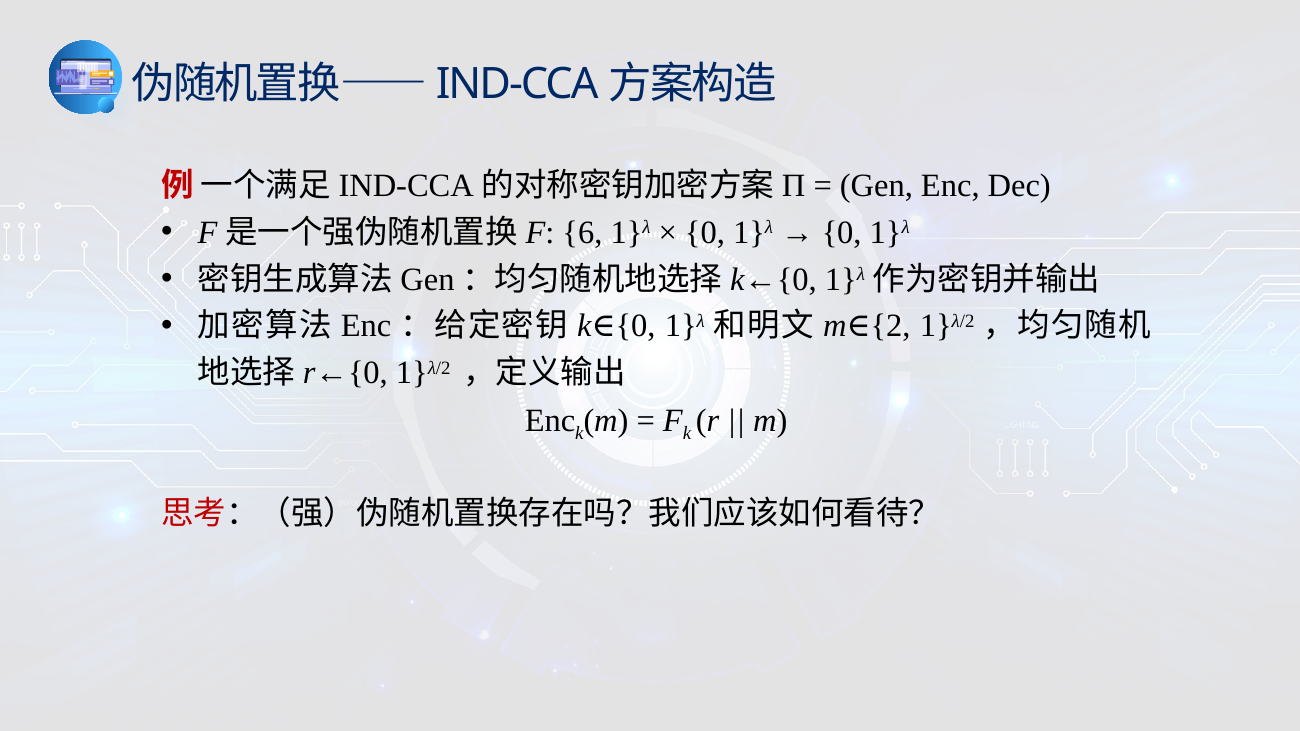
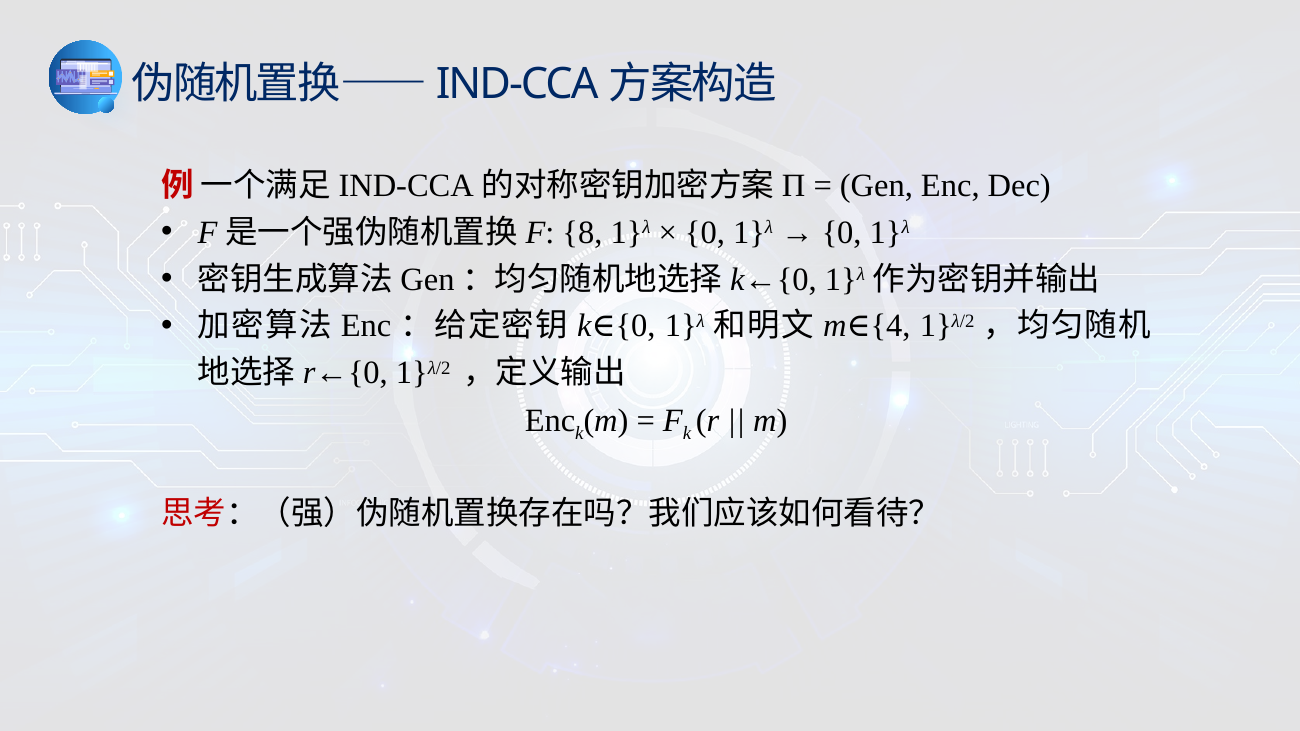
6: 6 -> 8
2: 2 -> 4
